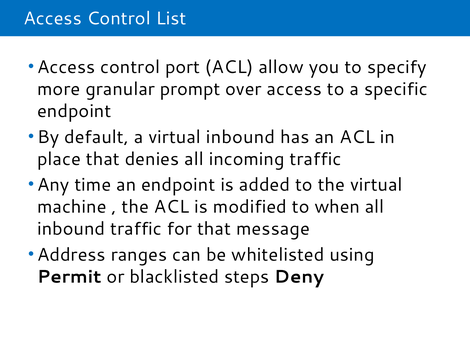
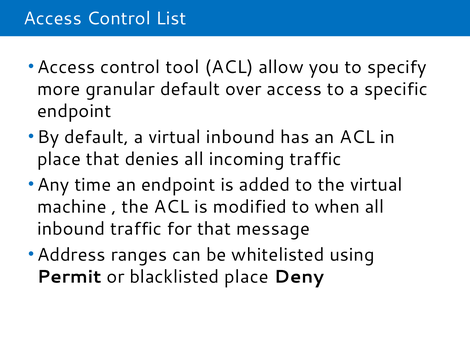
port: port -> tool
granular prompt: prompt -> default
blacklisted steps: steps -> place
